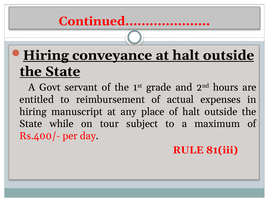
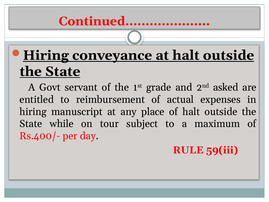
hours: hours -> asked
81(iii: 81(iii -> 59(iii
